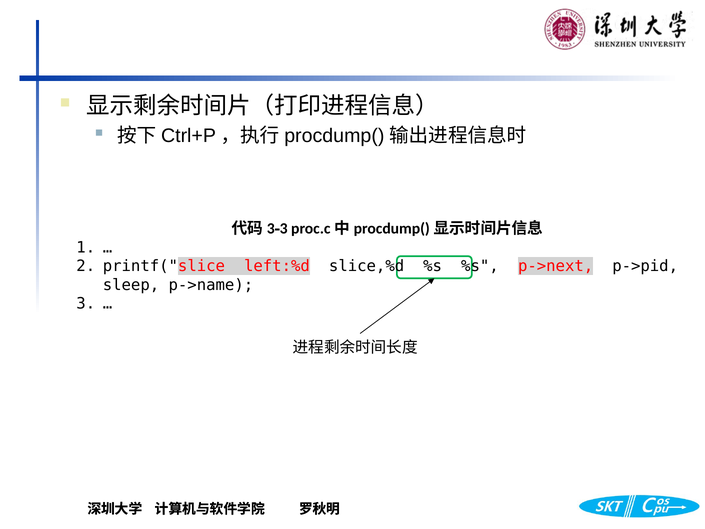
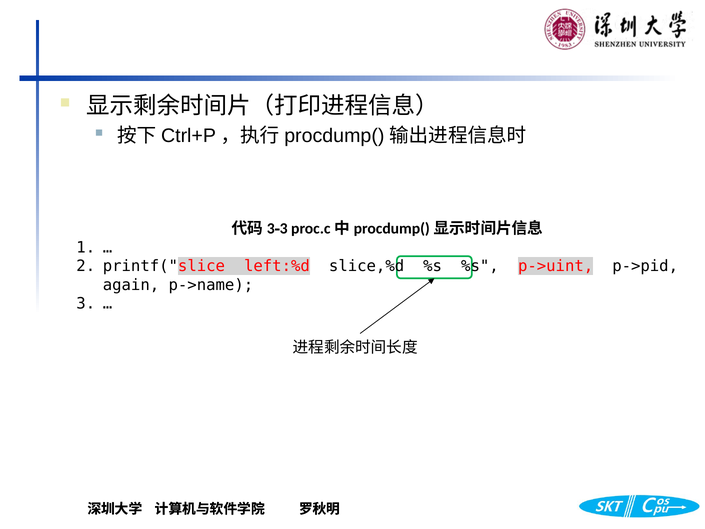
p->next: p->next -> p->uint
sleep: sleep -> again
